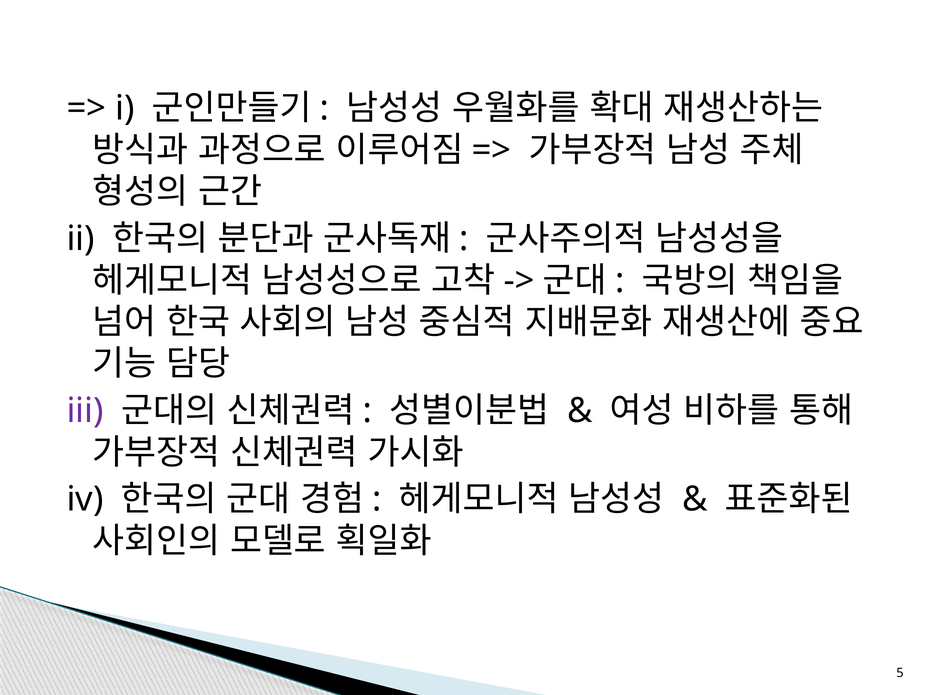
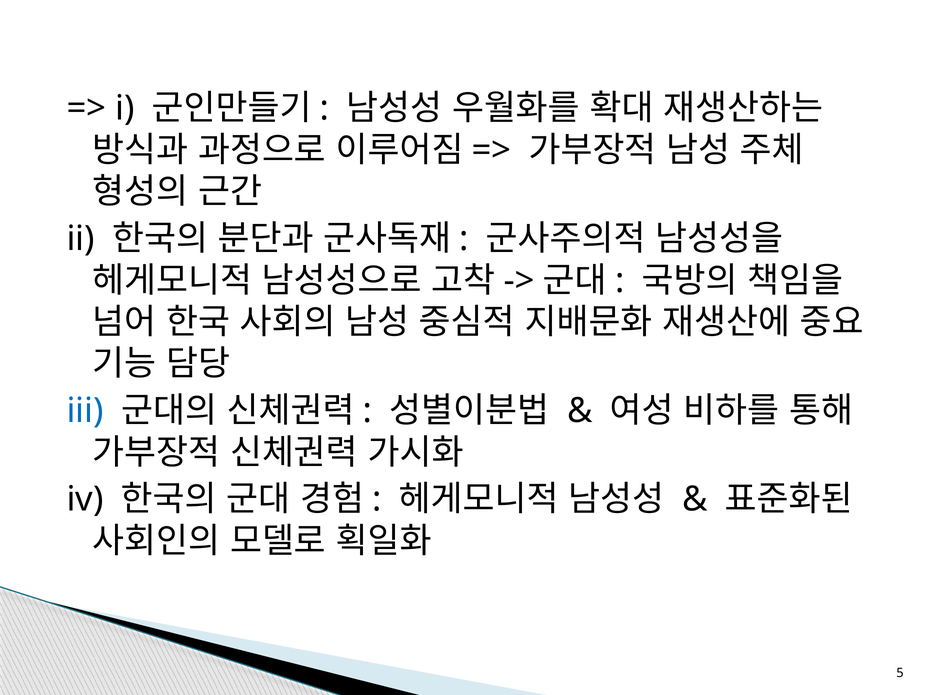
iii colour: purple -> blue
